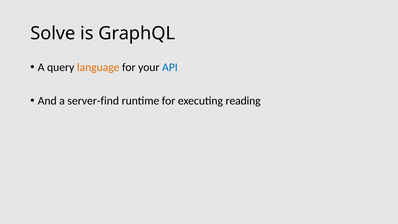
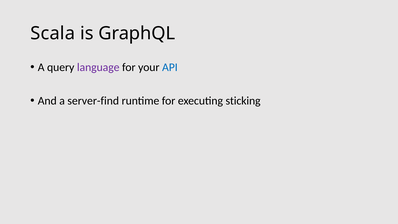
Solve: Solve -> Scala
language colour: orange -> purple
reading: reading -> sticking
